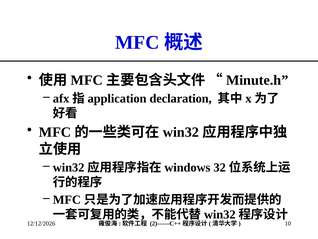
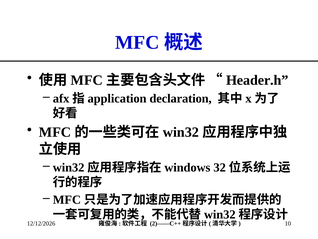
Minute.h: Minute.h -> Header.h
